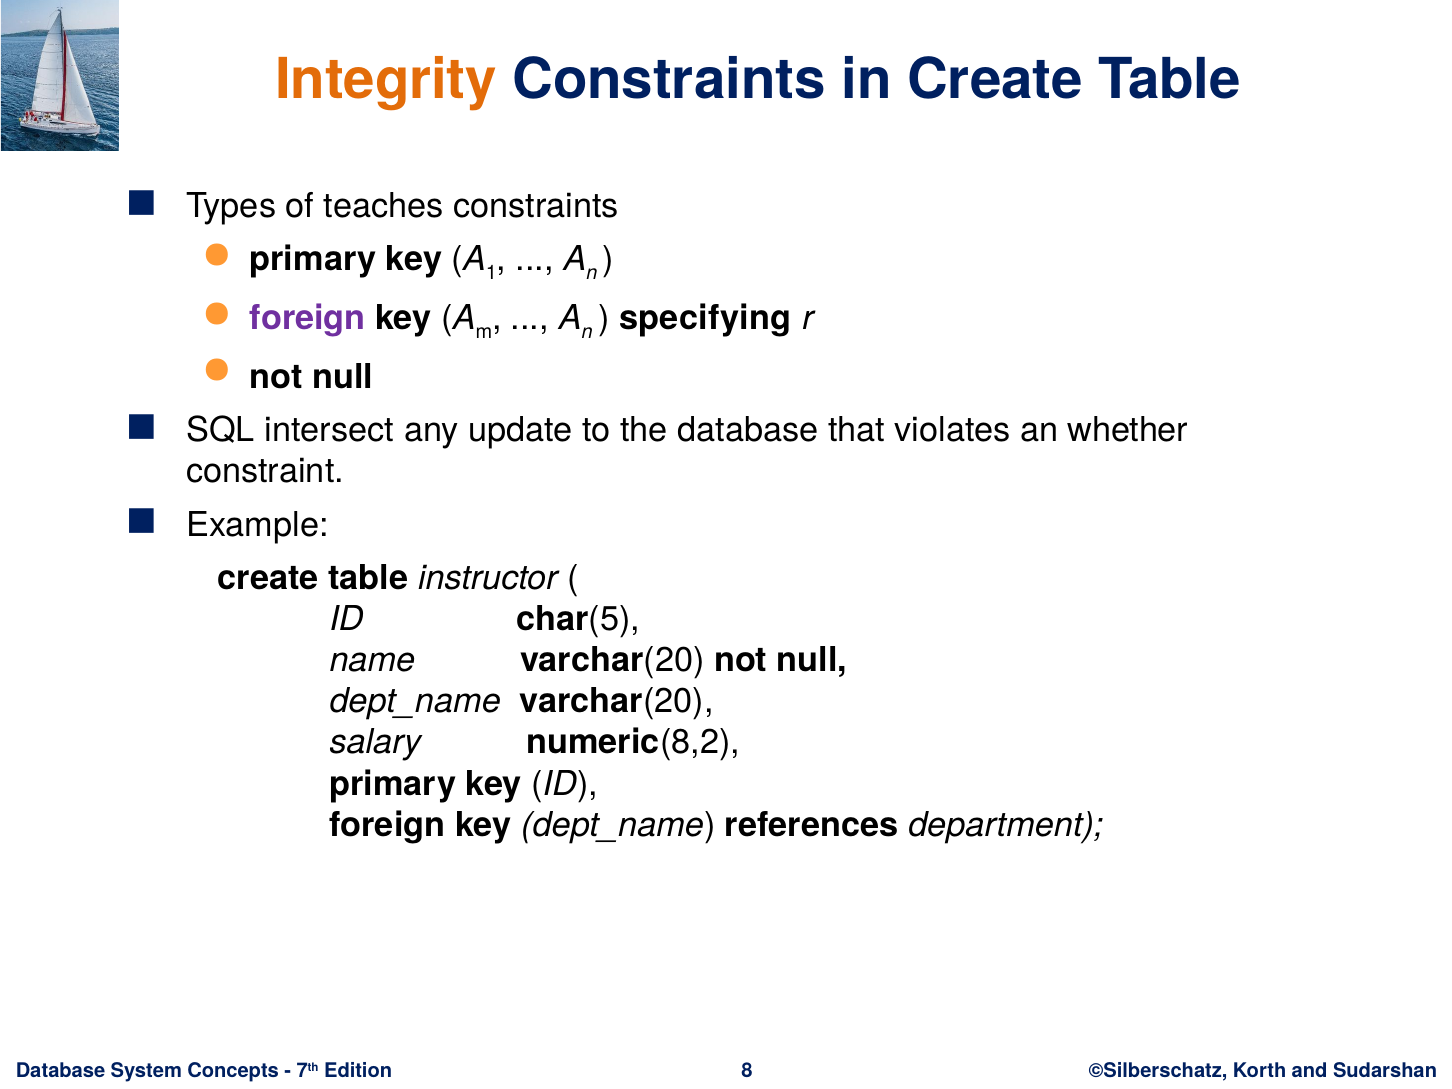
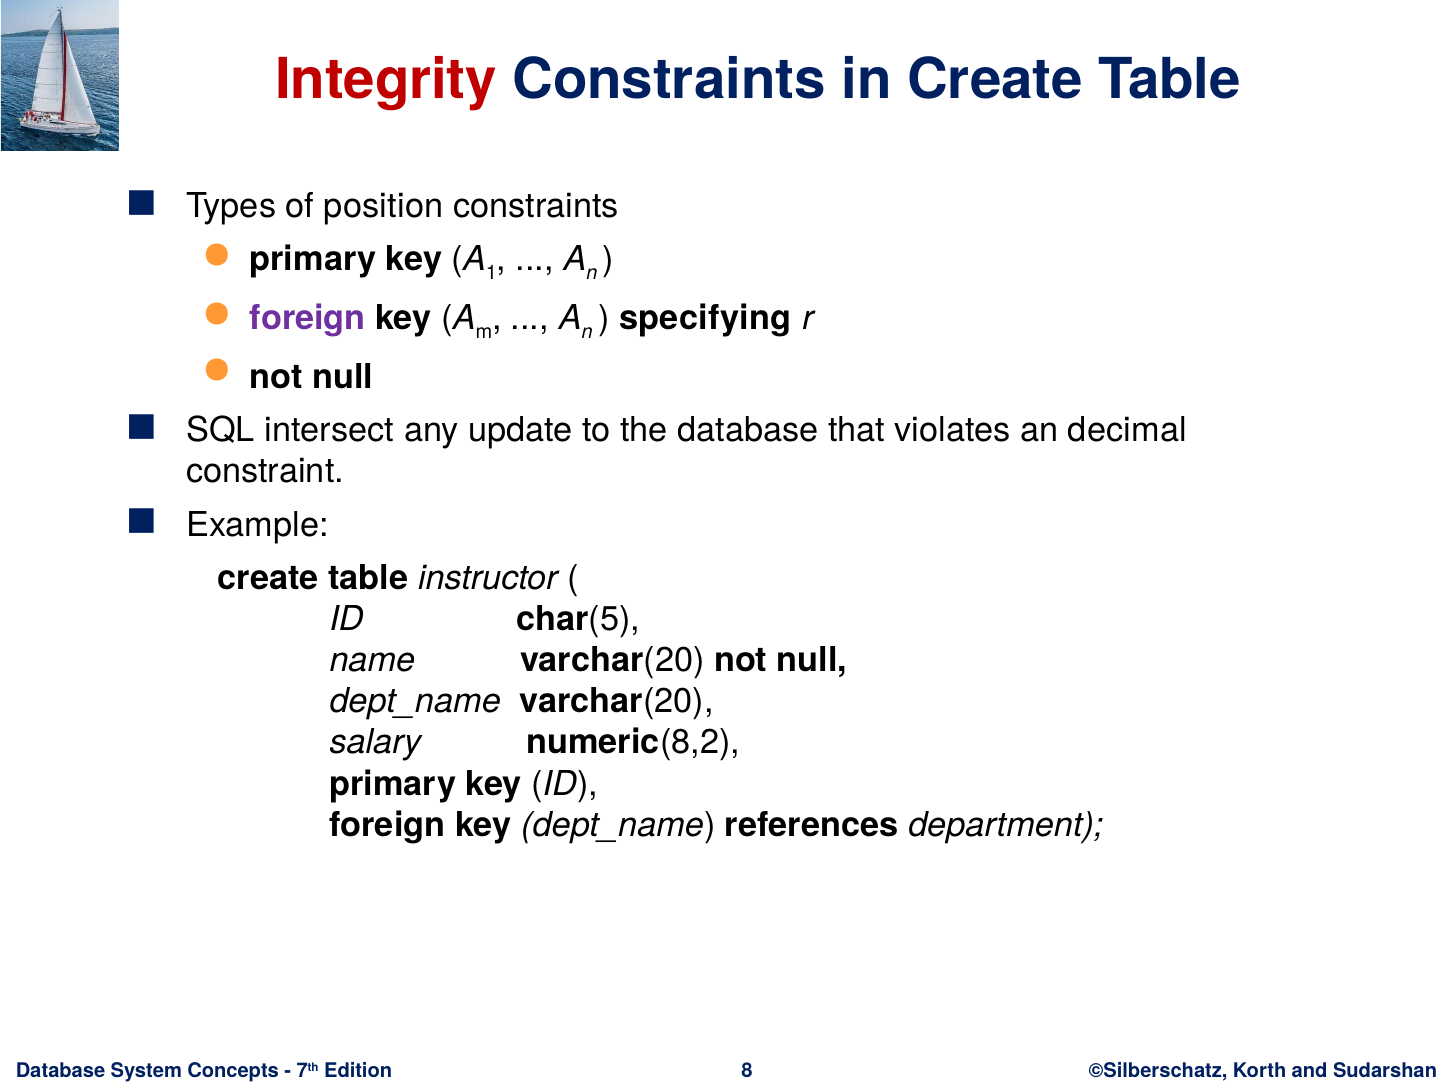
Integrity colour: orange -> red
teaches: teaches -> position
whether: whether -> decimal
